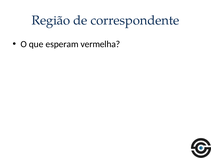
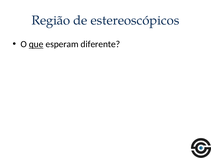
correspondente: correspondente -> estereoscópicos
que underline: none -> present
vermelha: vermelha -> diferente
